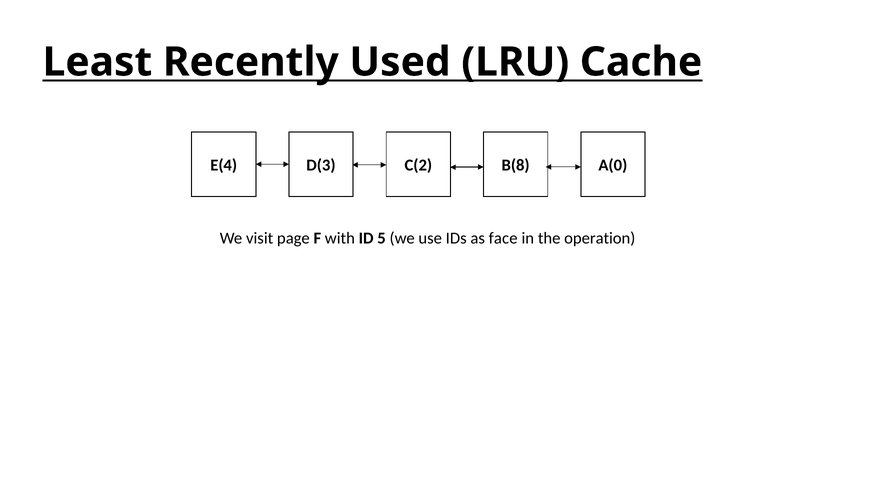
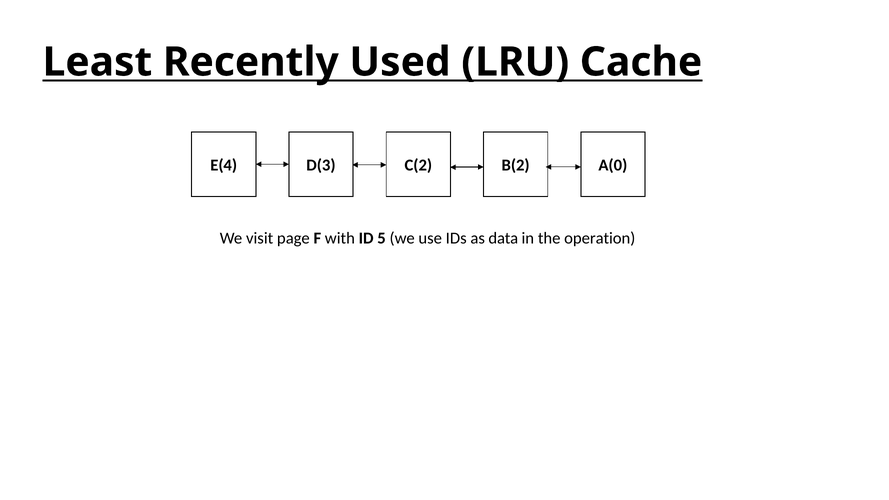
B(8: B(8 -> B(2
face: face -> data
